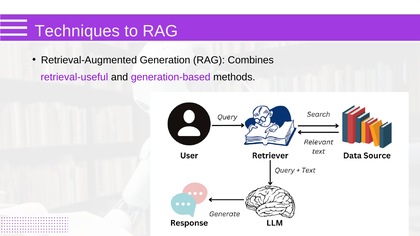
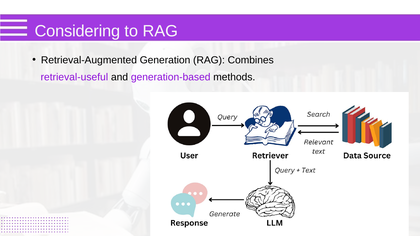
Techniques: Techniques -> Considering
